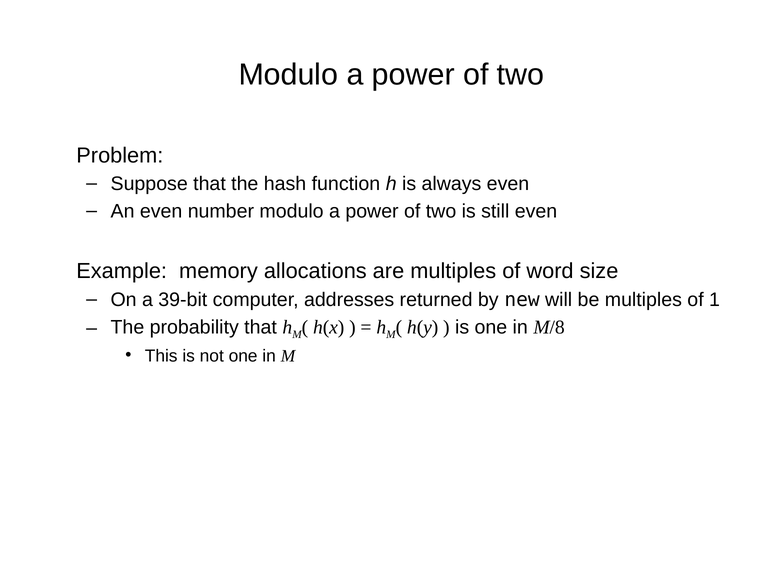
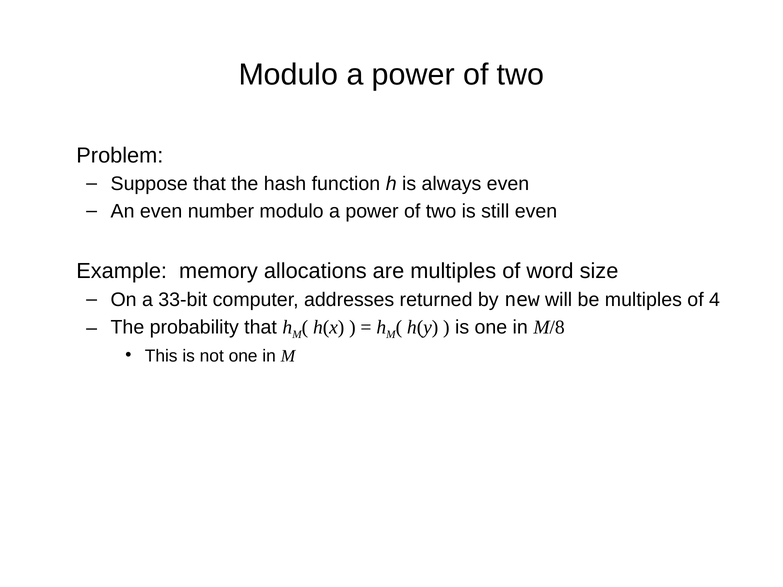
39-bit: 39-bit -> 33-bit
1: 1 -> 4
